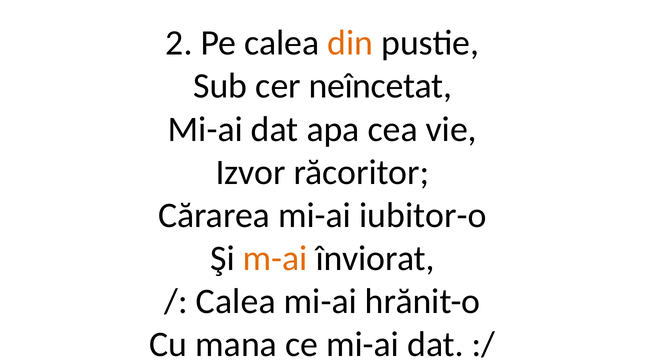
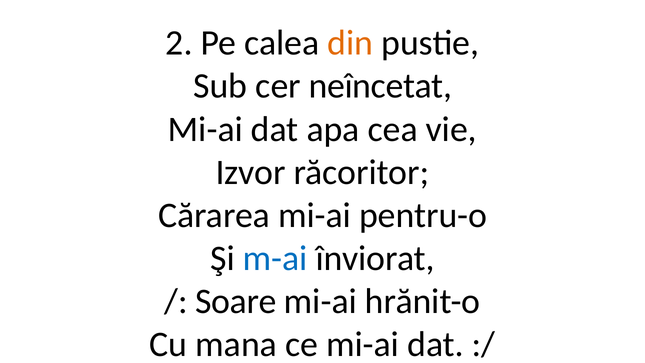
iubitor-o: iubitor-o -> pentru-o
m-ai colour: orange -> blue
Calea at (236, 301): Calea -> Soare
